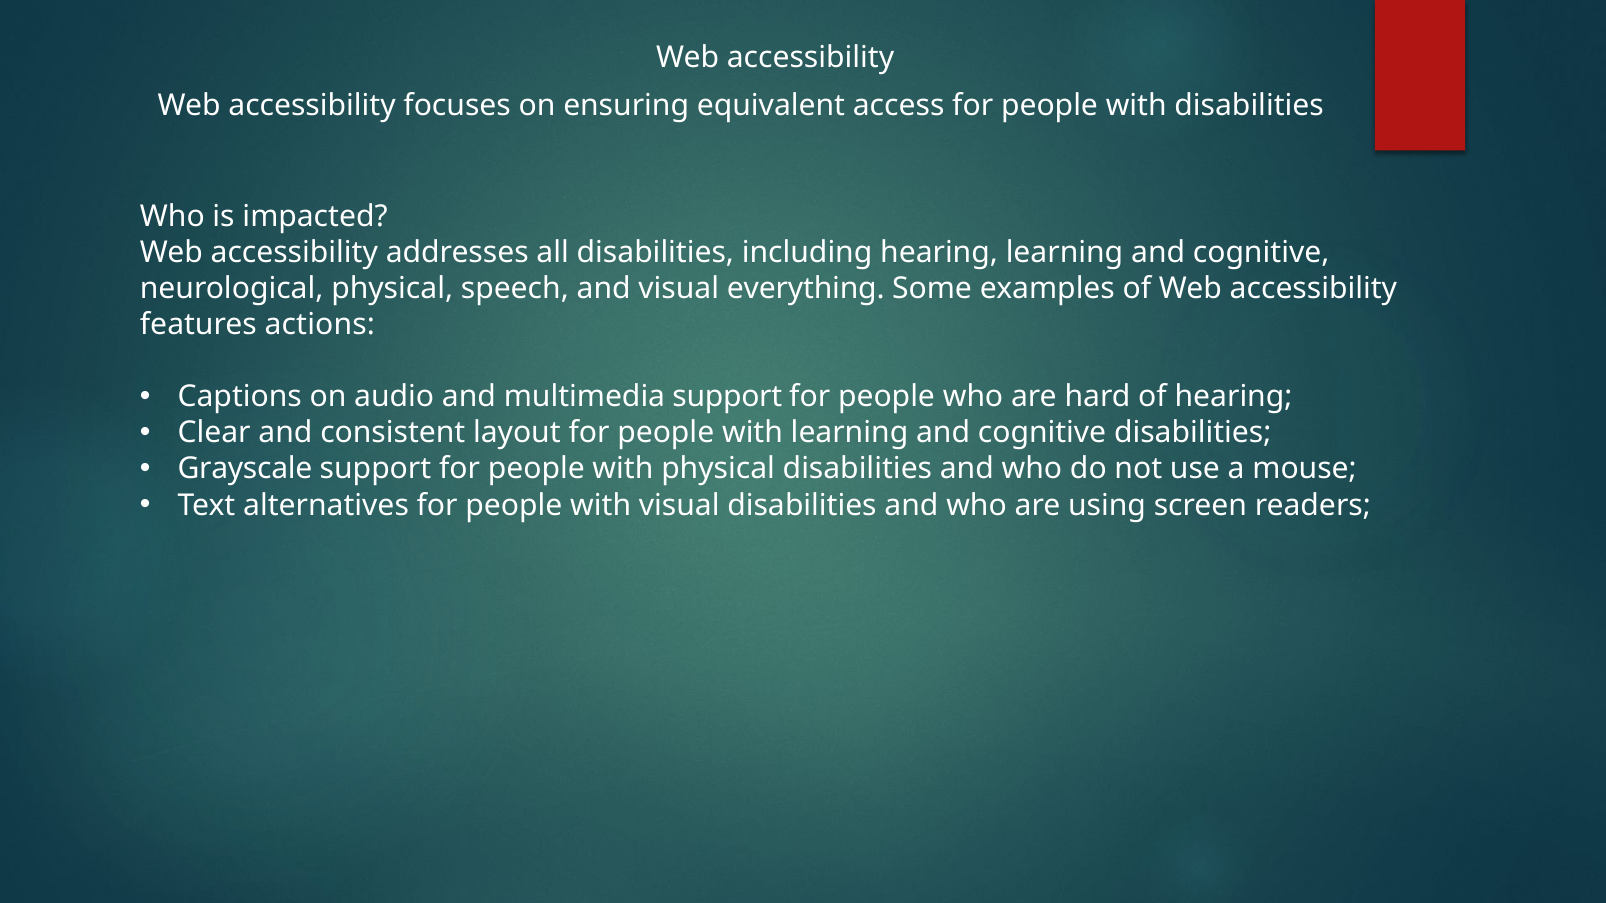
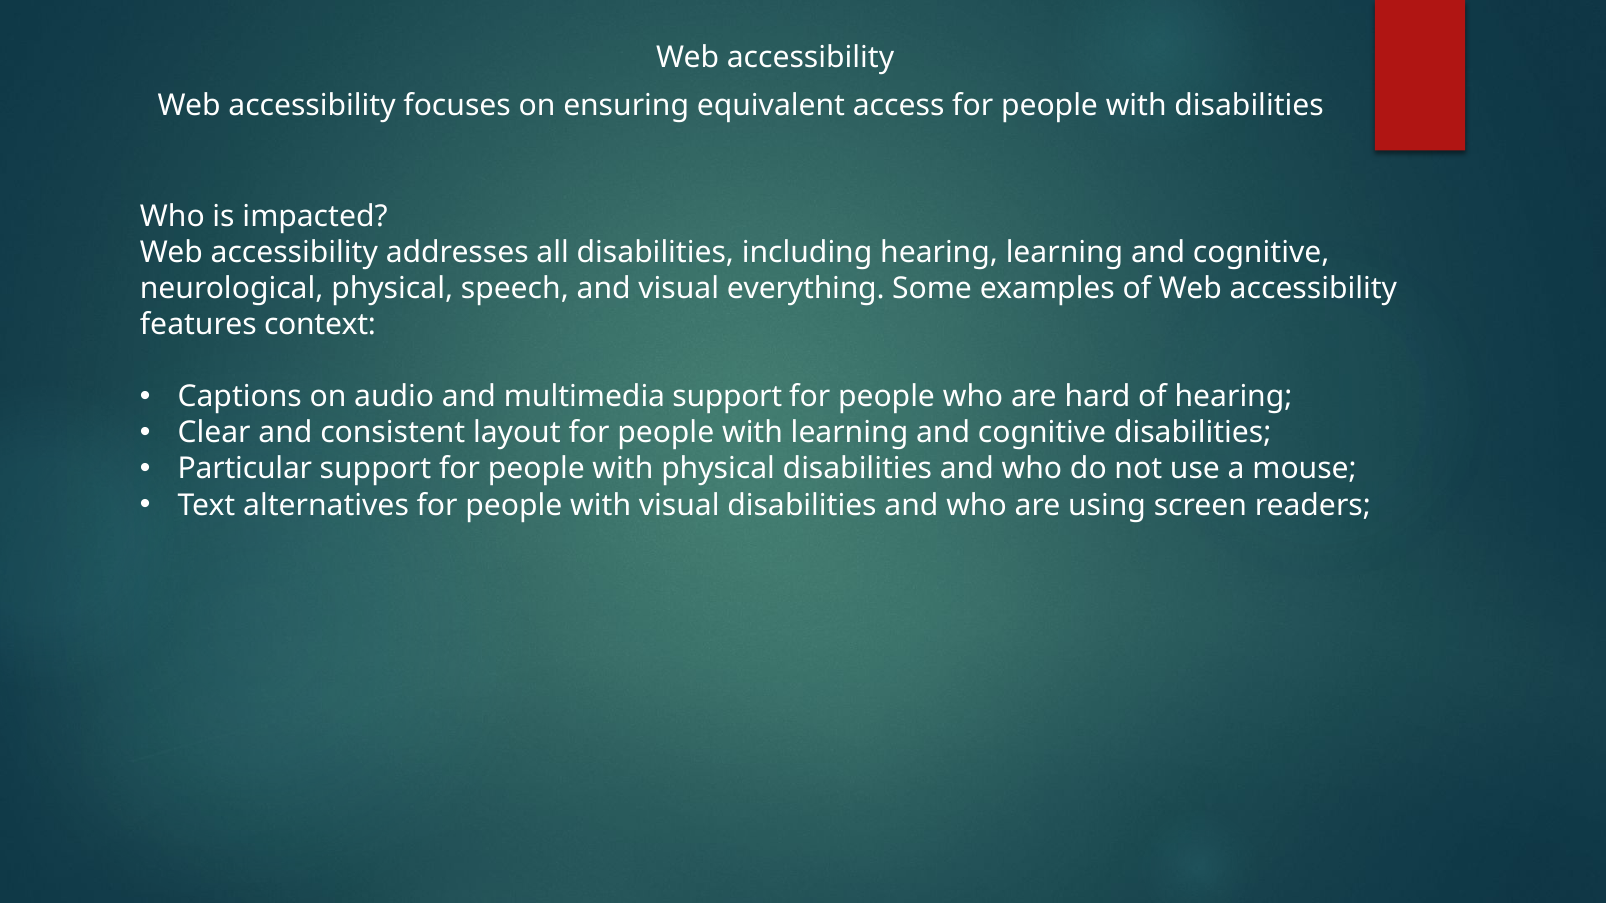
actions: actions -> context
Grayscale: Grayscale -> Particular
